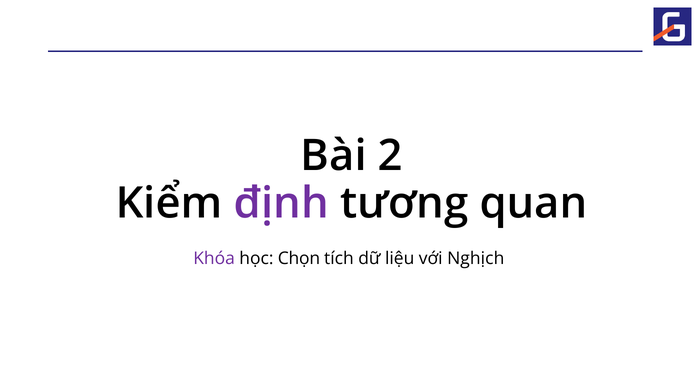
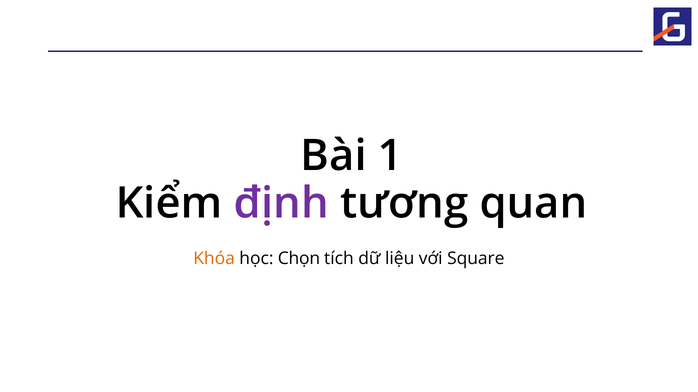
2: 2 -> 1
Khóa colour: purple -> orange
Nghịch: Nghịch -> Square
